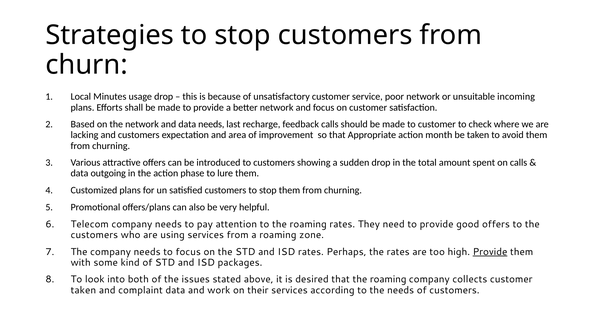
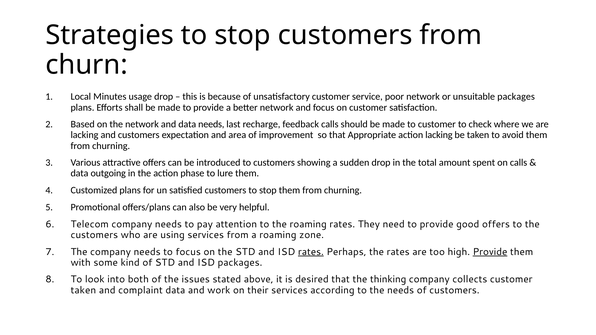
unsuitable incoming: incoming -> packages
action month: month -> lacking
rates at (311, 252) underline: none -> present
that the roaming: roaming -> thinking
